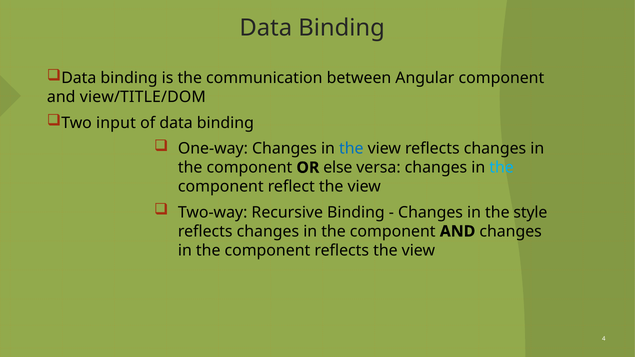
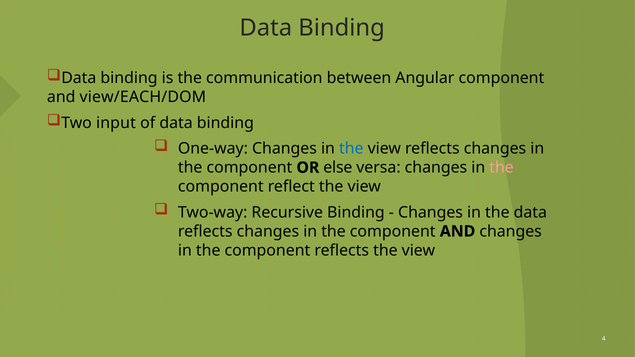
view/TITLE/DOM: view/TITLE/DOM -> view/EACH/DOM
the at (502, 168) colour: light blue -> pink
the style: style -> data
